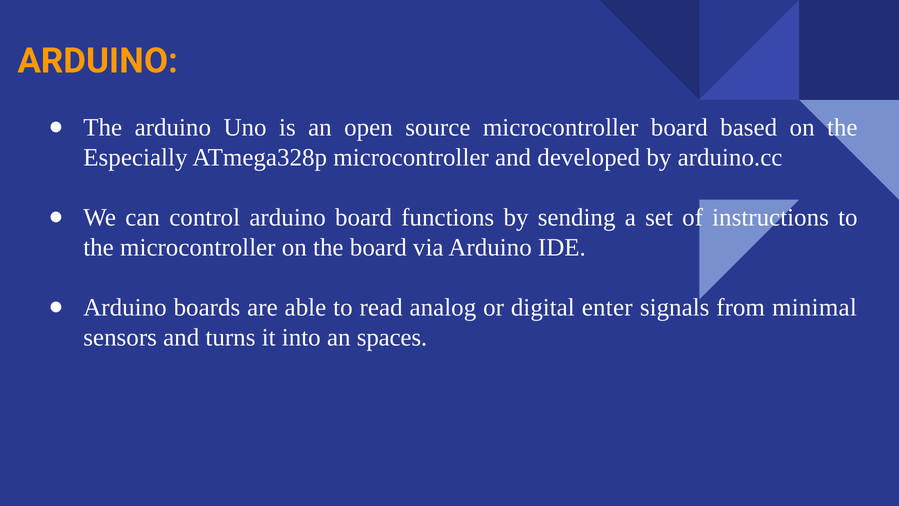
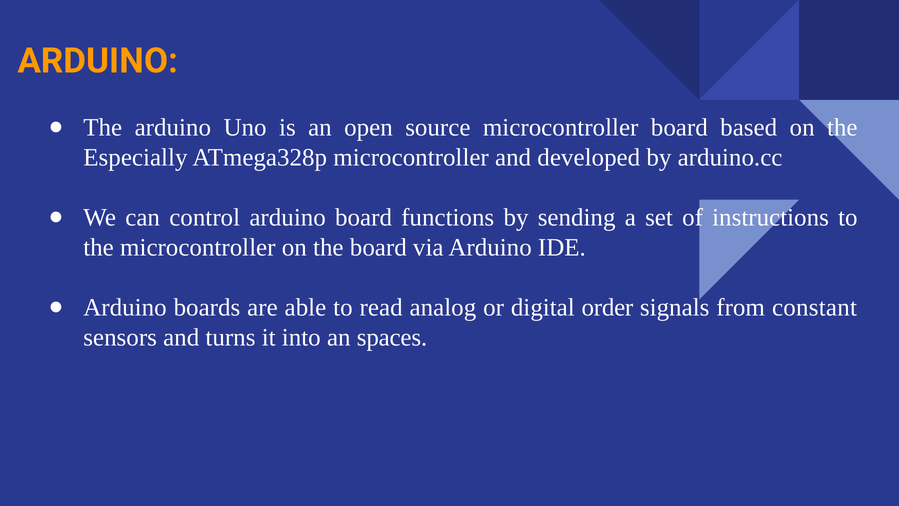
enter: enter -> order
minimal: minimal -> constant
